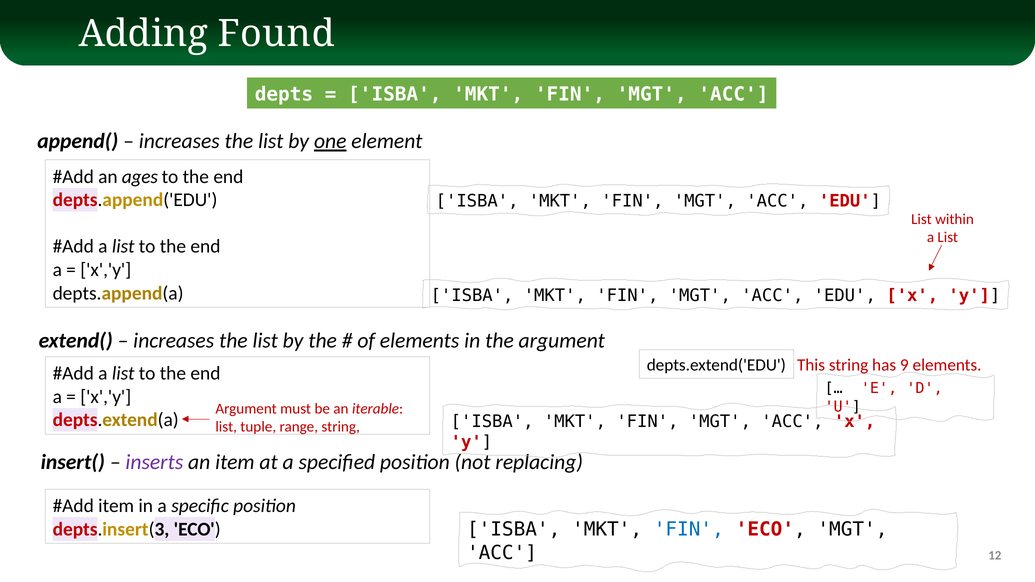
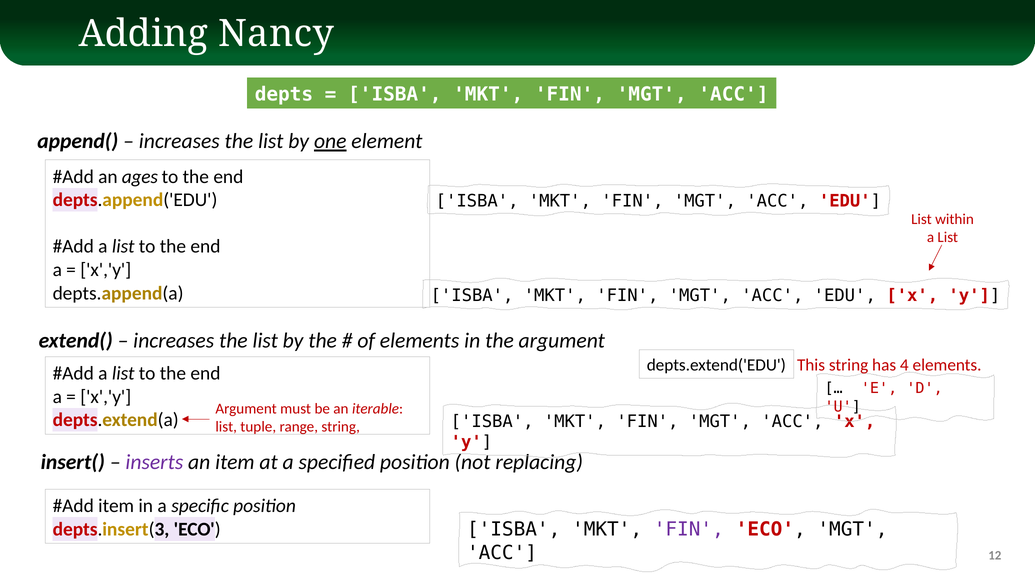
Found: Found -> Nancy
9: 9 -> 4
FIN at (689, 530) colour: blue -> purple
